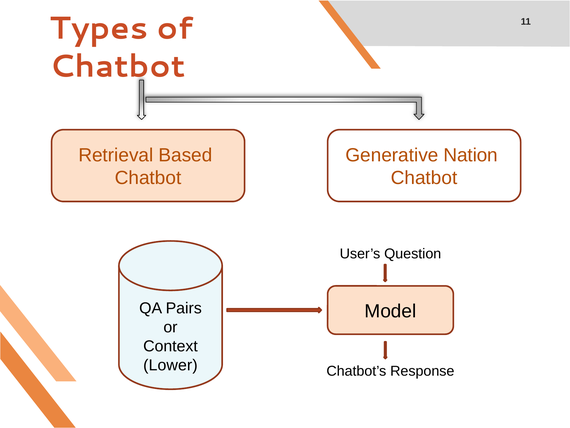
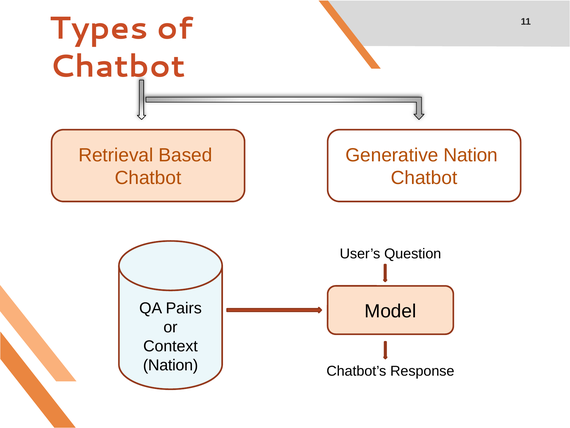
Lower at (170, 365): Lower -> Nation
